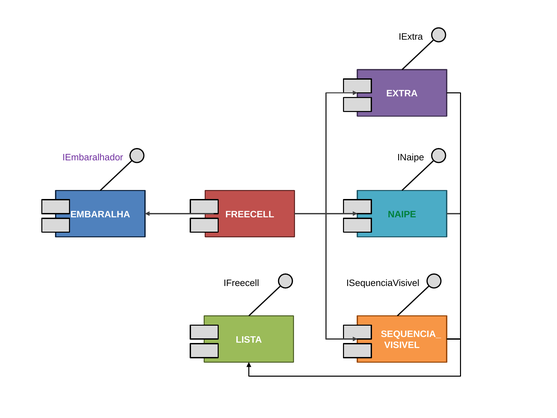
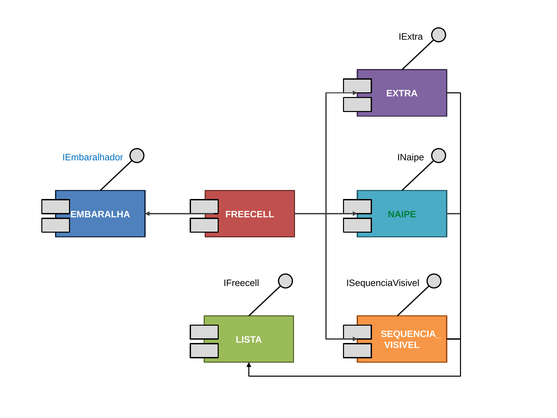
IEmbaralhador colour: purple -> blue
